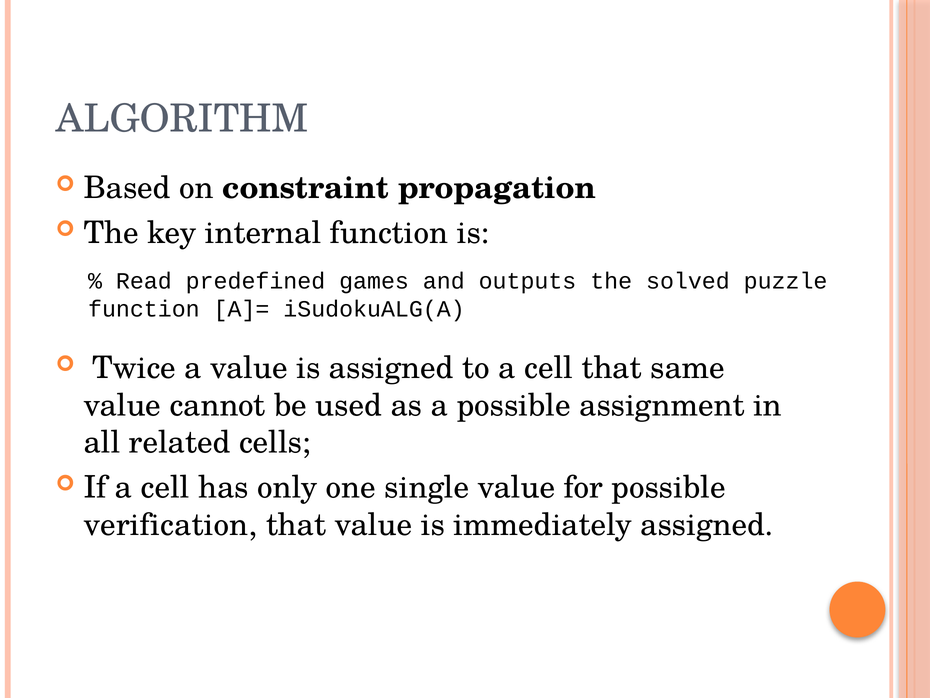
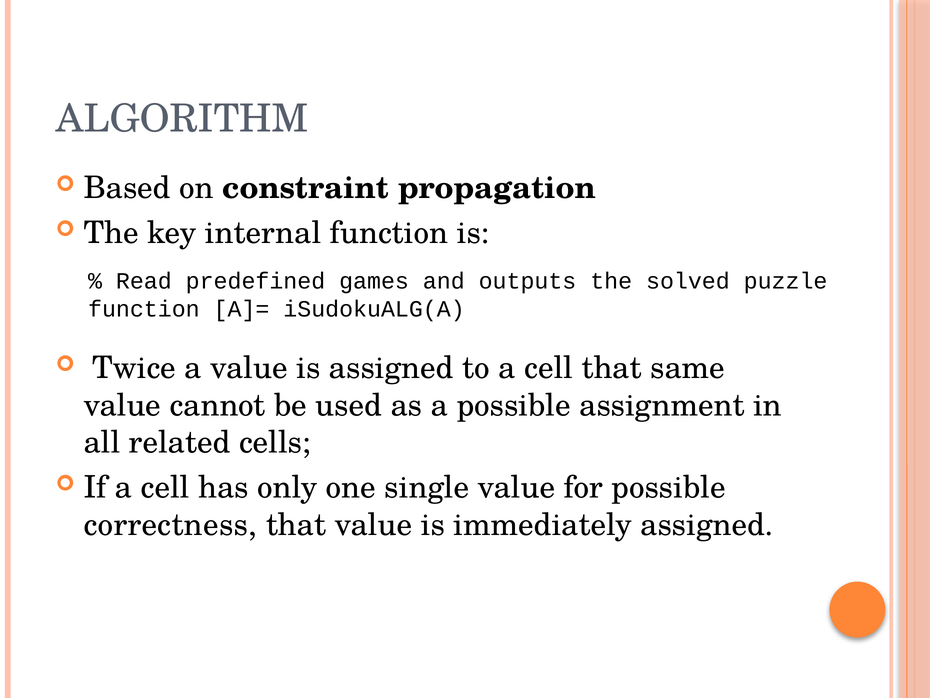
verification: verification -> correctness
